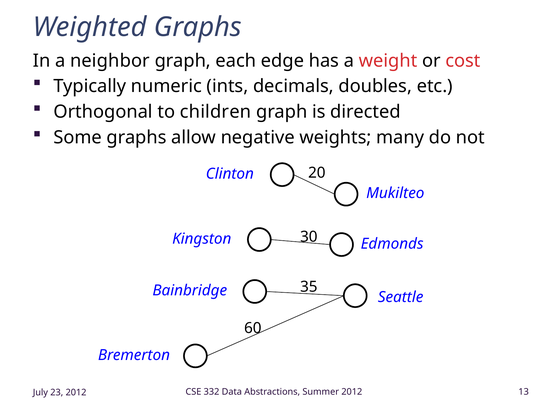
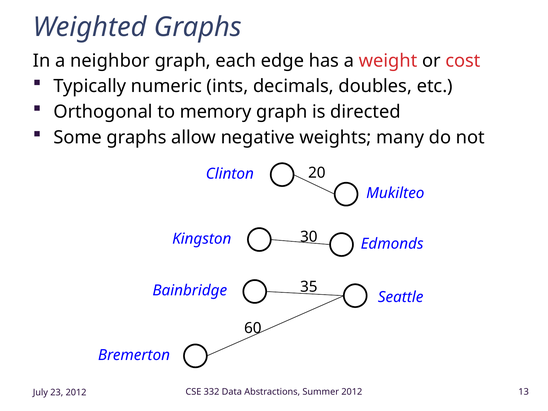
children: children -> memory
